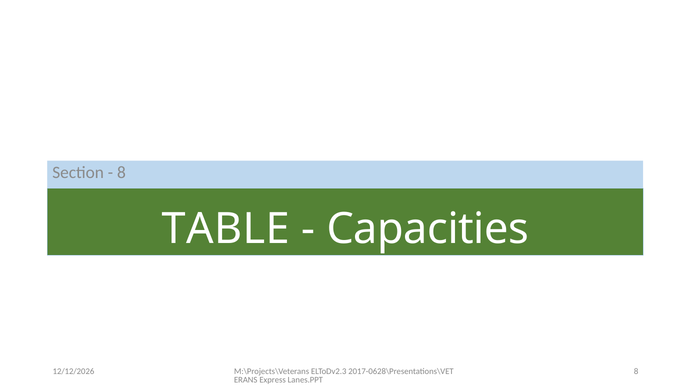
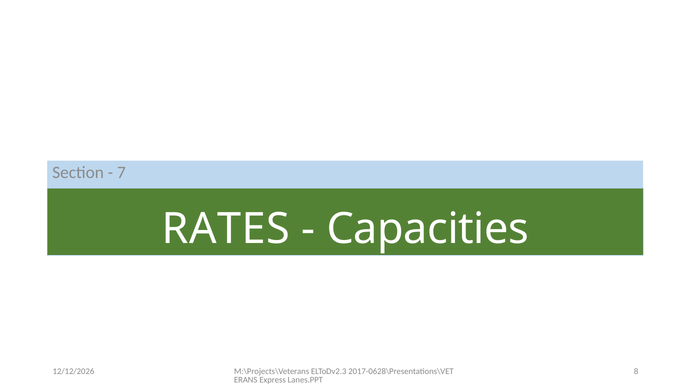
8 at (121, 172): 8 -> 7
TABLE: TABLE -> RATES
